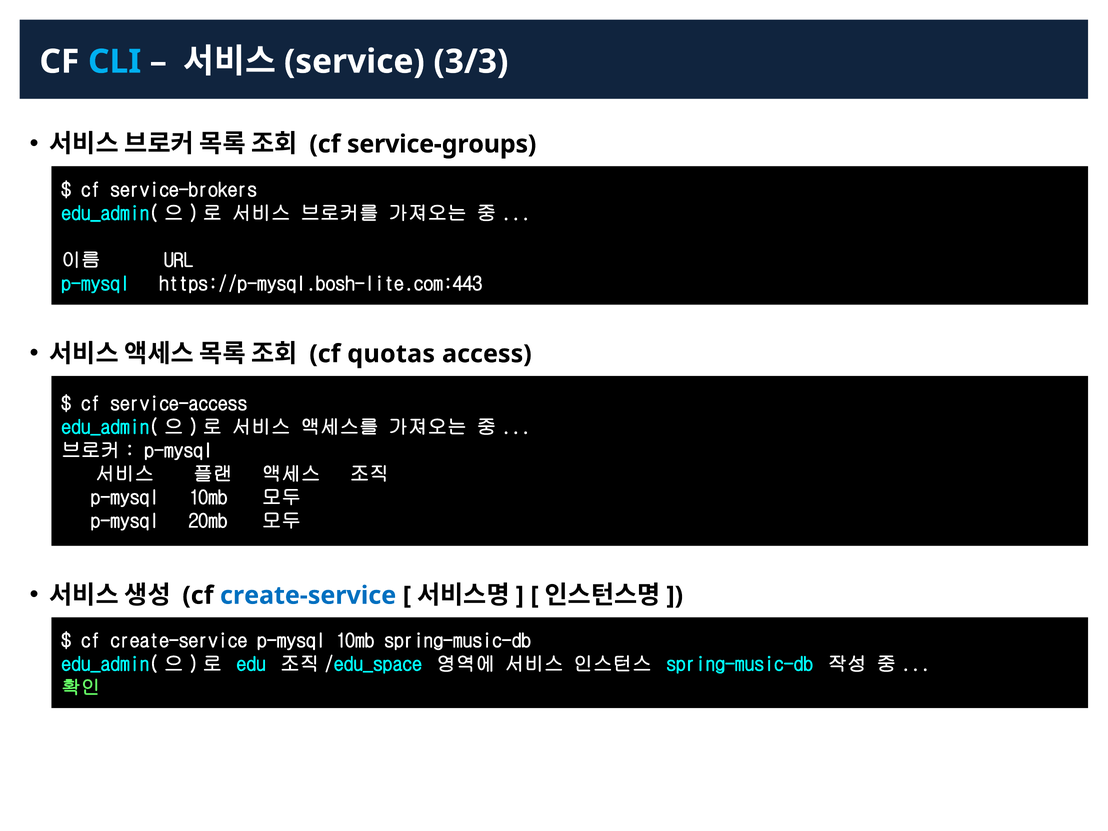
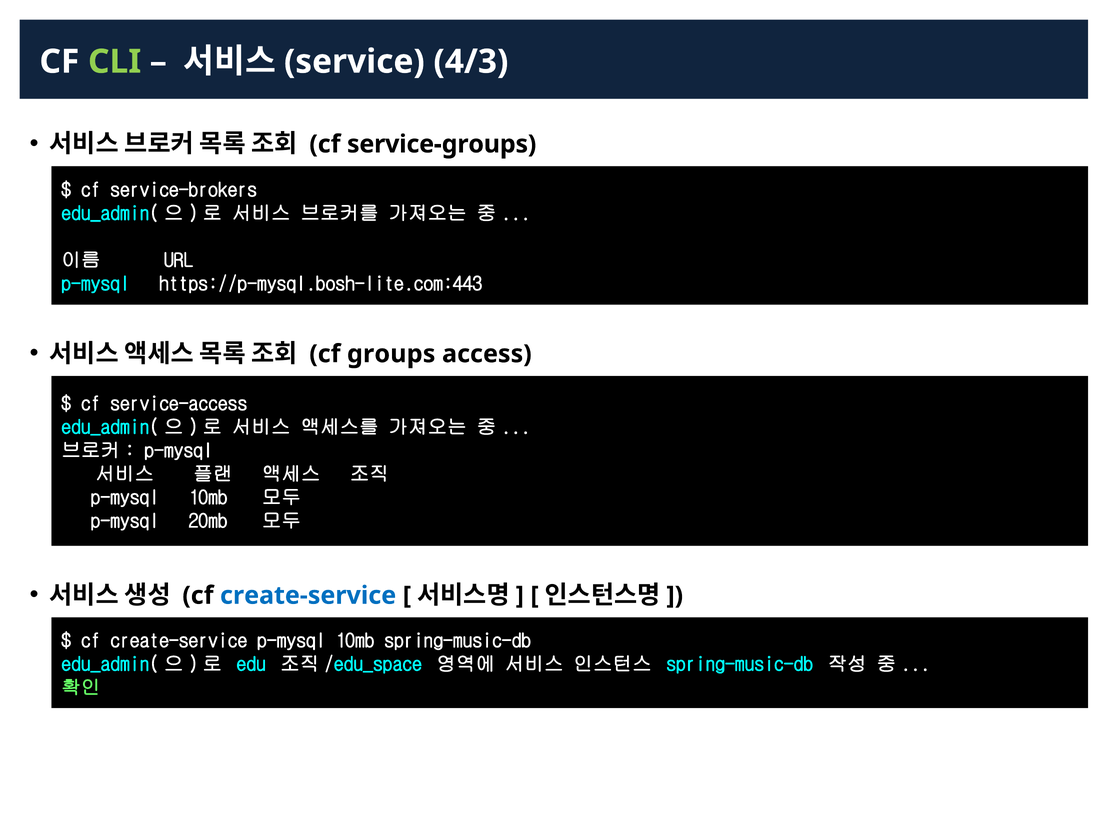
CLI colour: light blue -> light green
3/3: 3/3 -> 4/3
quotas: quotas -> groups
